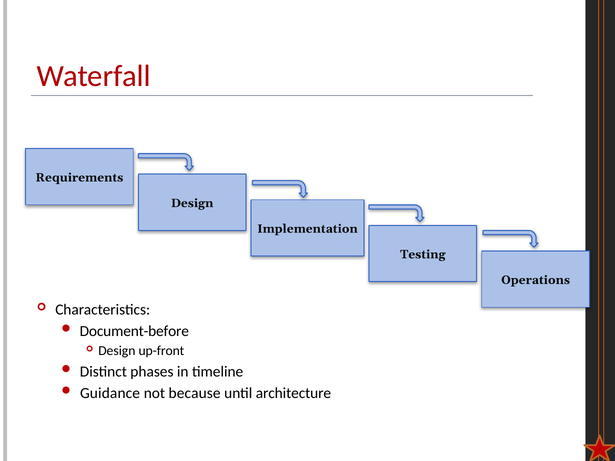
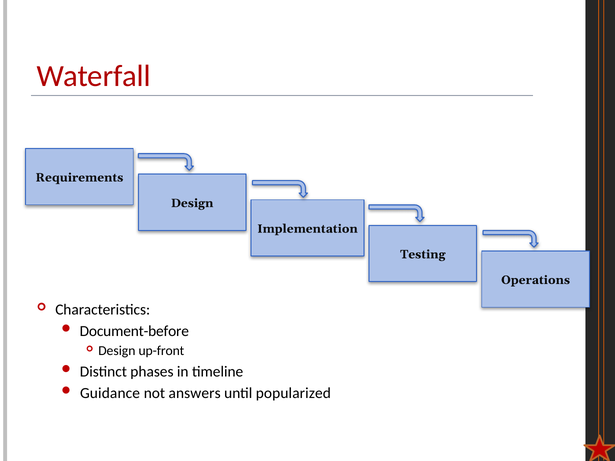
because: because -> answers
architecture: architecture -> popularized
